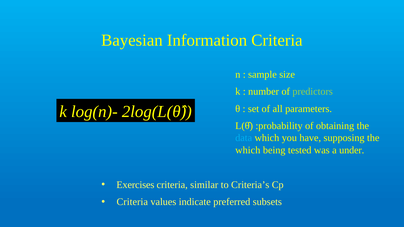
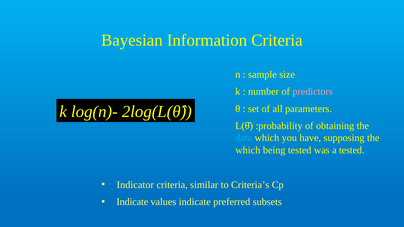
predictors colour: light green -> pink
a under: under -> tested
Exercises: Exercises -> Indicator
Criteria at (132, 202): Criteria -> Indicate
